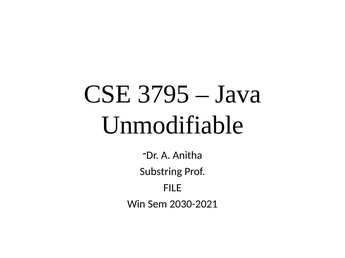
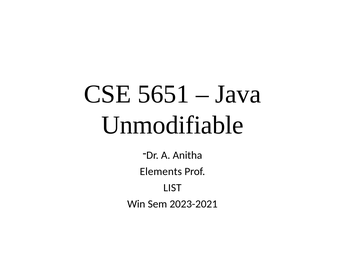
3795: 3795 -> 5651
Substring: Substring -> Elements
FILE: FILE -> LIST
2030-2021: 2030-2021 -> 2023-2021
